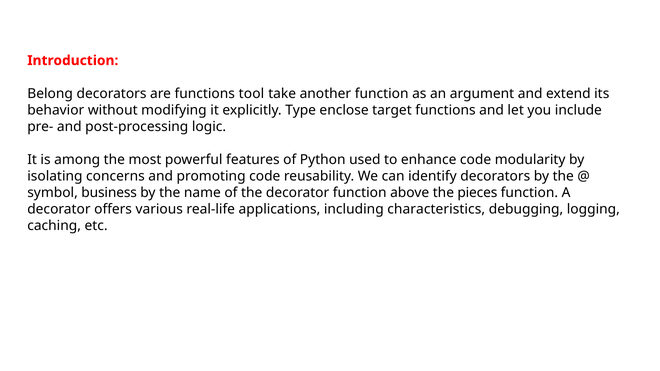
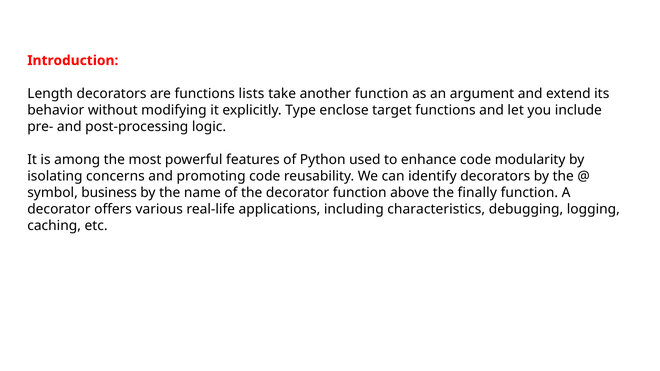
Belong: Belong -> Length
tool: tool -> lists
pieces: pieces -> finally
